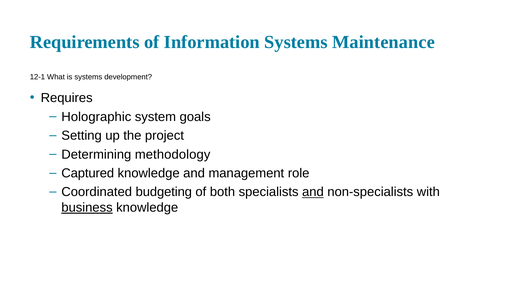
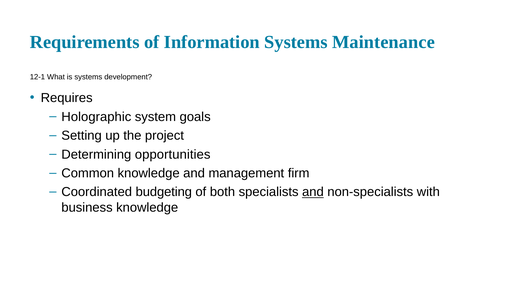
methodology: methodology -> opportunities
Captured: Captured -> Common
role: role -> firm
business underline: present -> none
